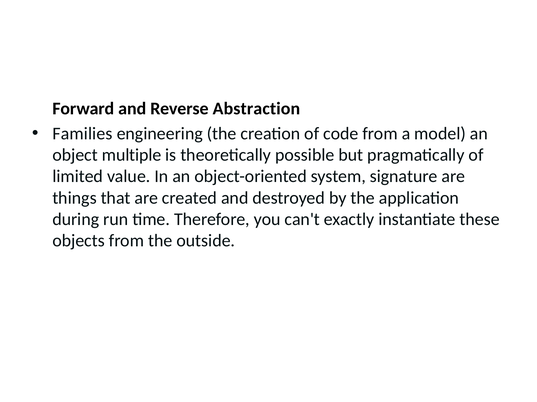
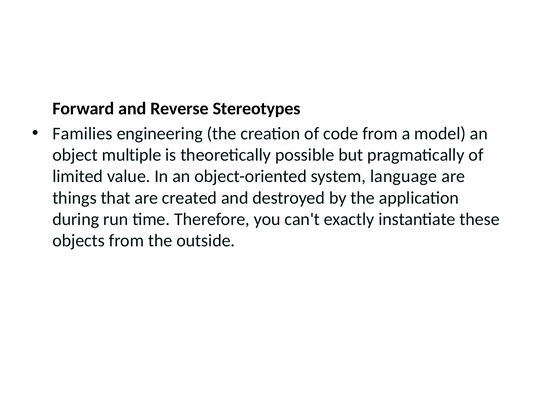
Abstraction: Abstraction -> Stereotypes
signature: signature -> language
